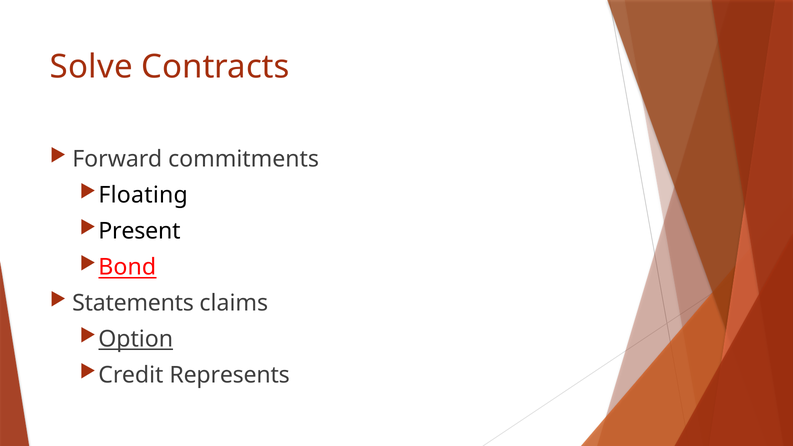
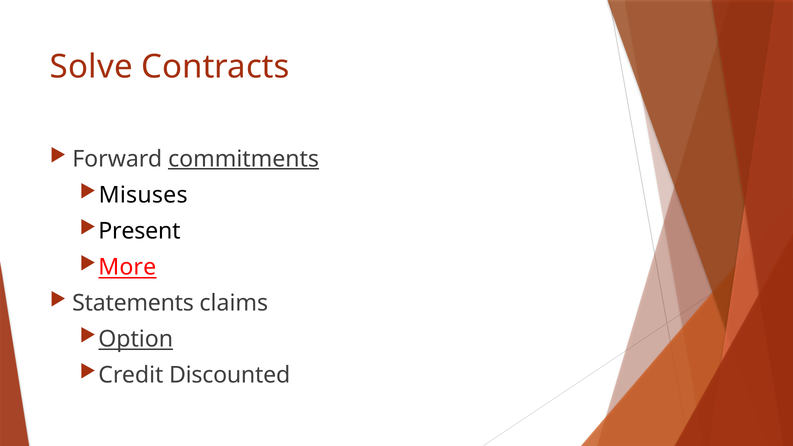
commitments underline: none -> present
Floating: Floating -> Misuses
Bond: Bond -> More
Represents: Represents -> Discounted
